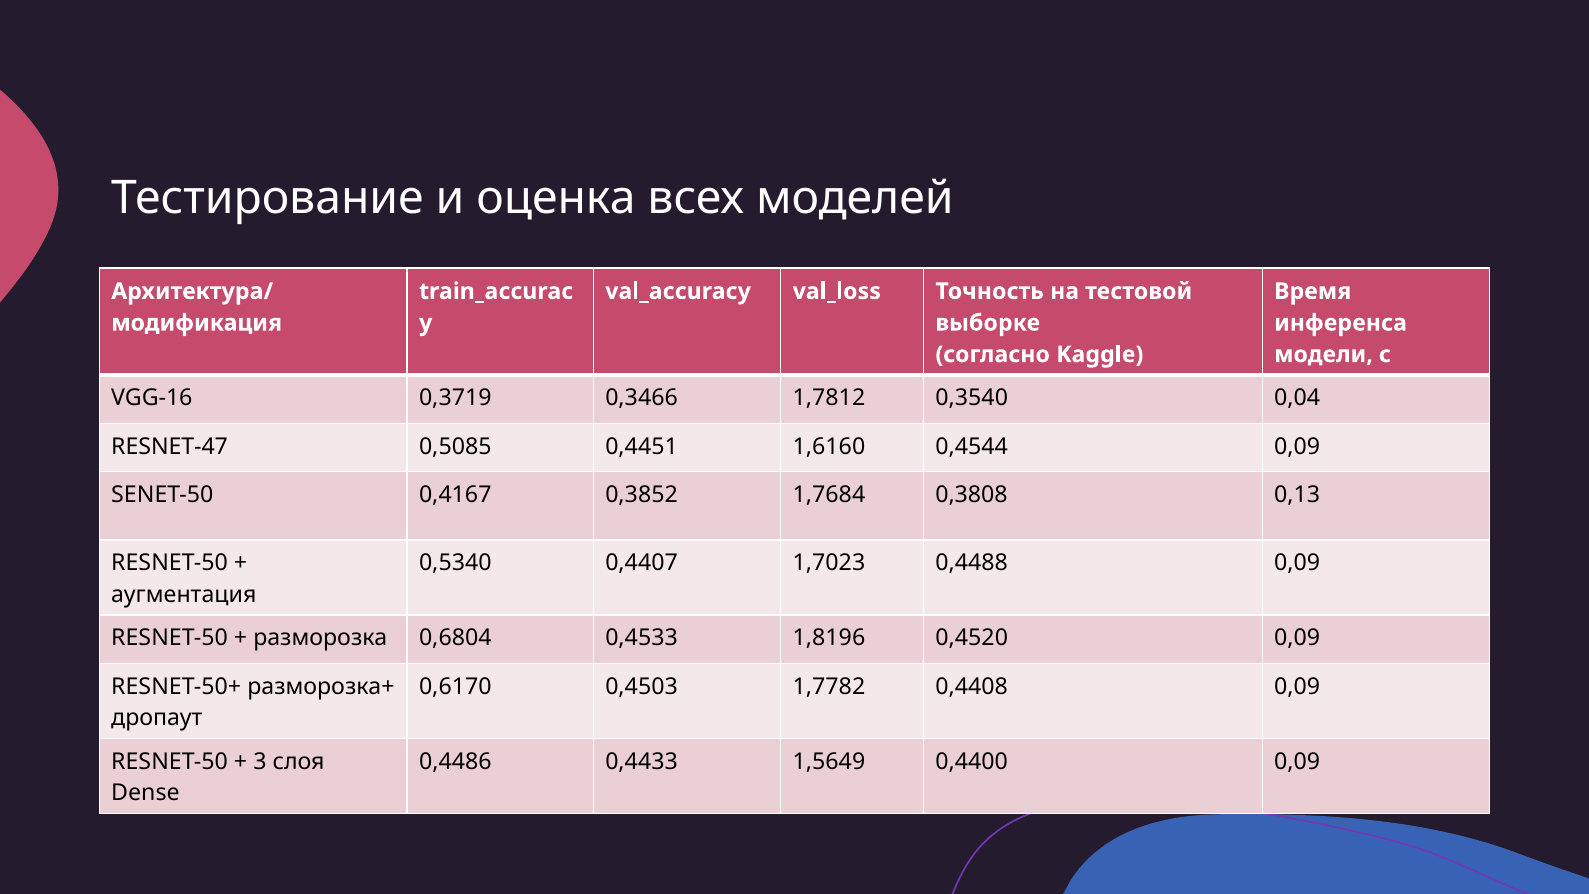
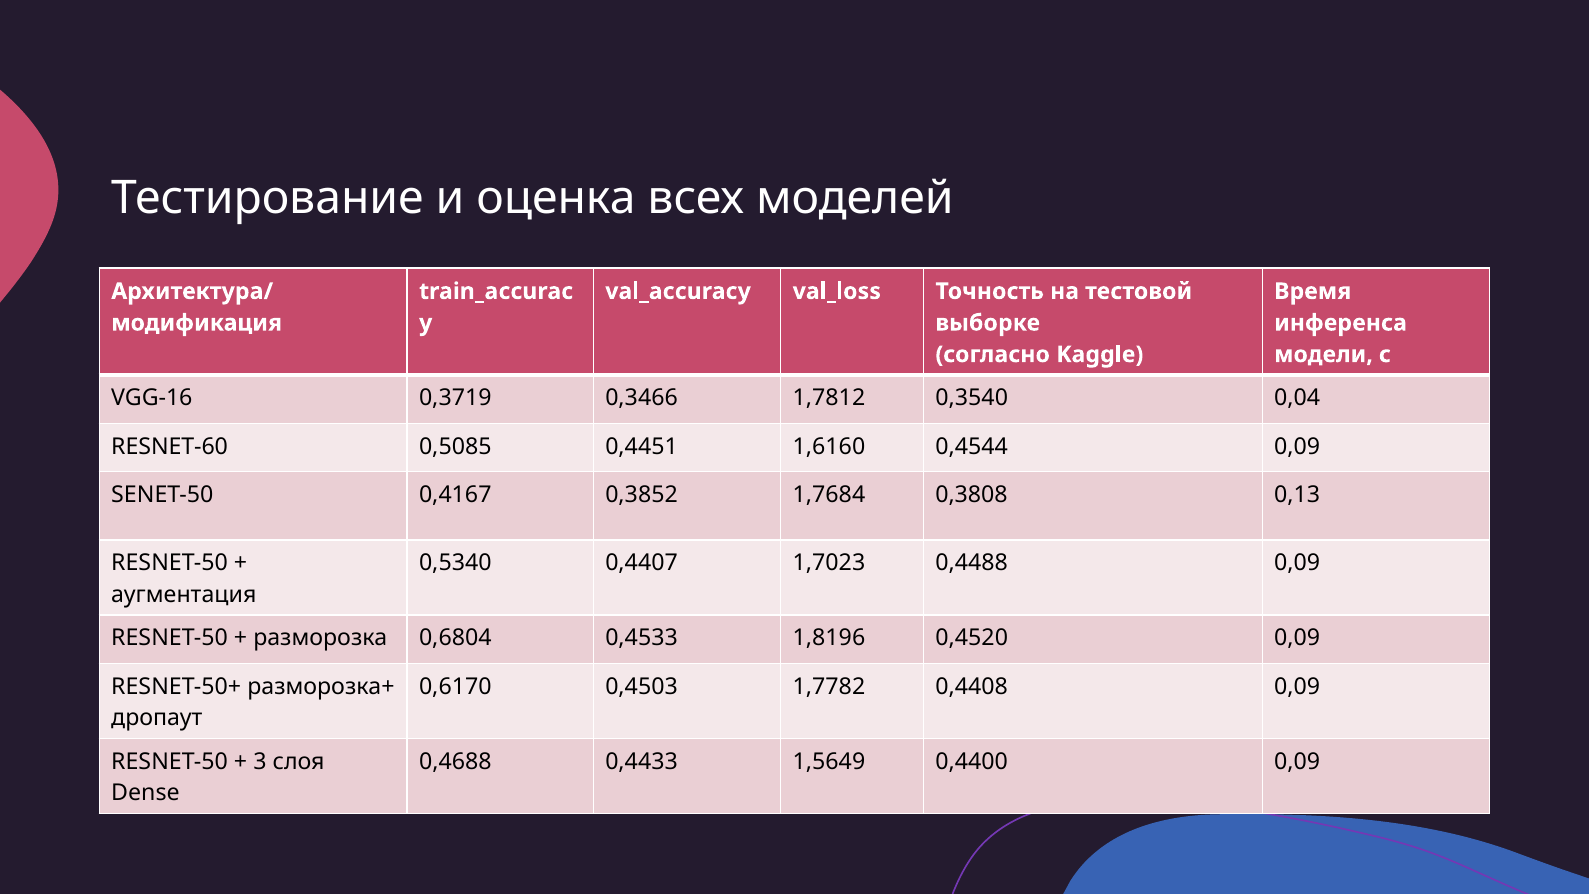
RESNET-47: RESNET-47 -> RESNET-60
0,4486: 0,4486 -> 0,4688
